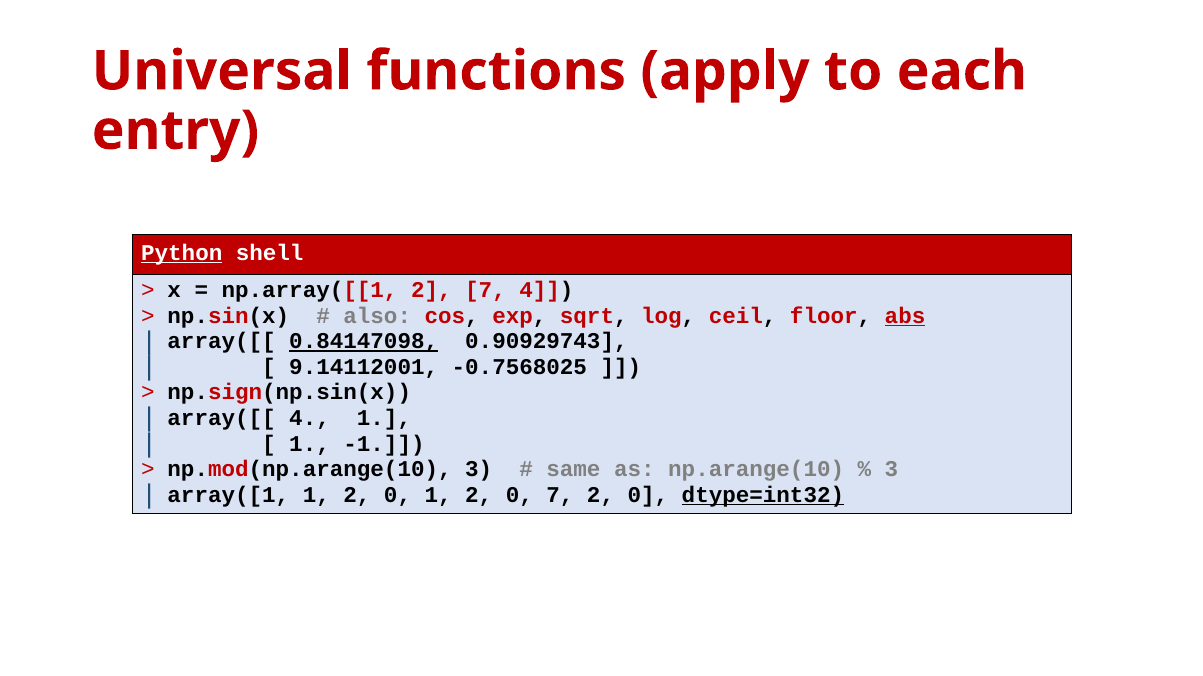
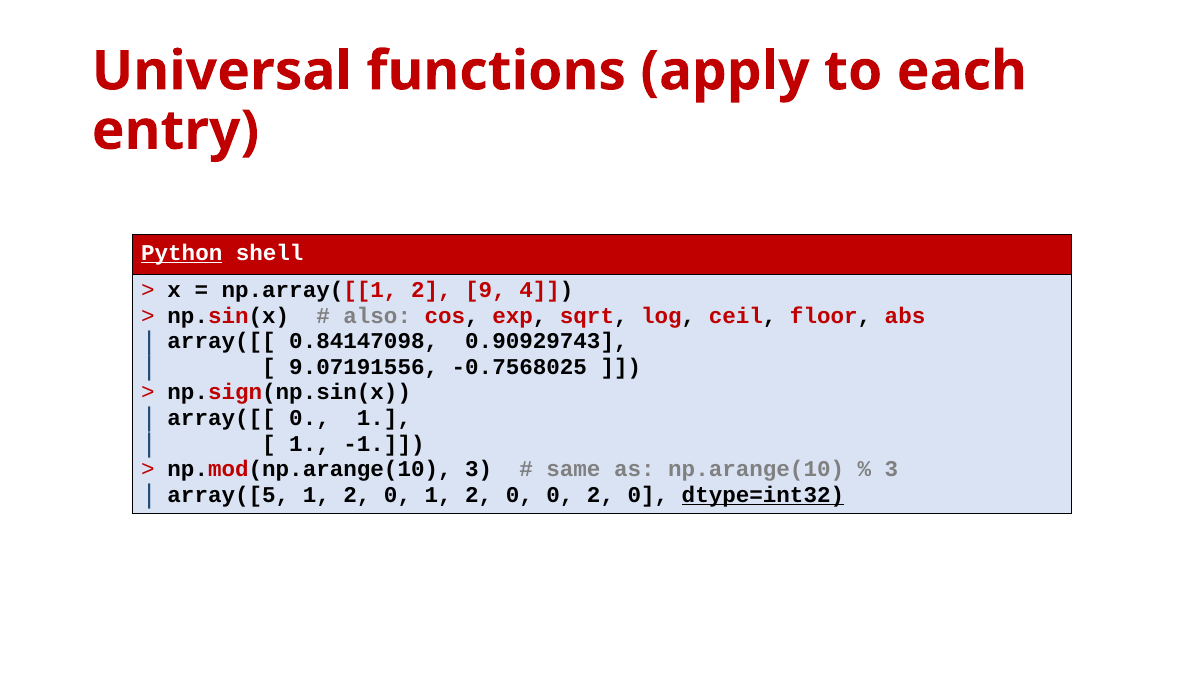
2 7: 7 -> 9
abs underline: present -> none
0.84147098 underline: present -> none
9.14112001: 9.14112001 -> 9.07191556
array([[ 4: 4 -> 0
array([1: array([1 -> array([5
0 7: 7 -> 0
